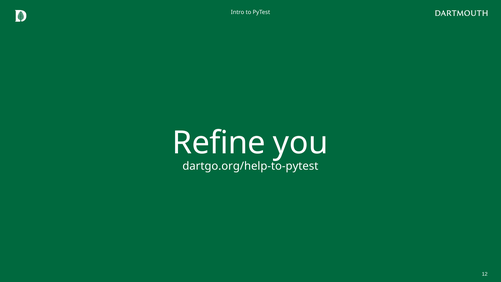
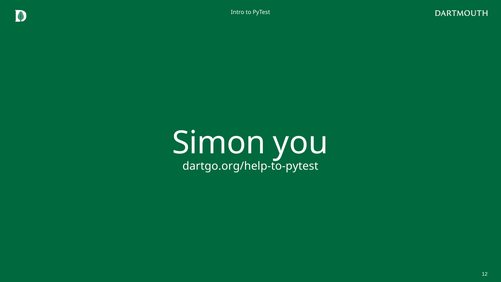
Refine: Refine -> Simon
